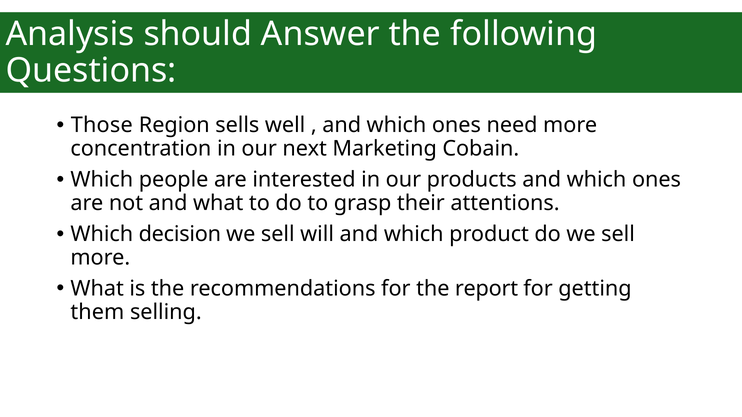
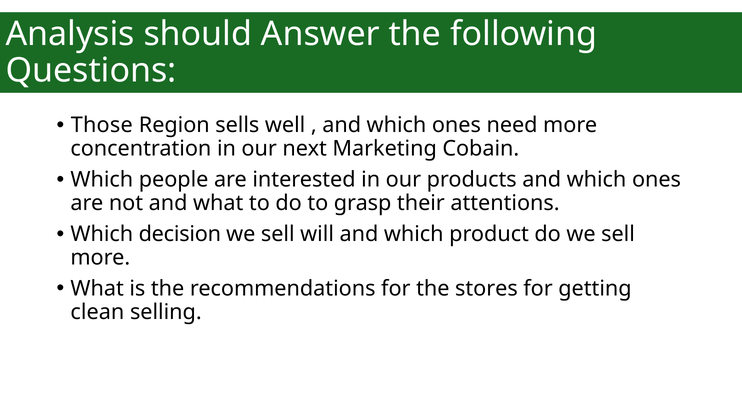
report: report -> stores
them: them -> clean
